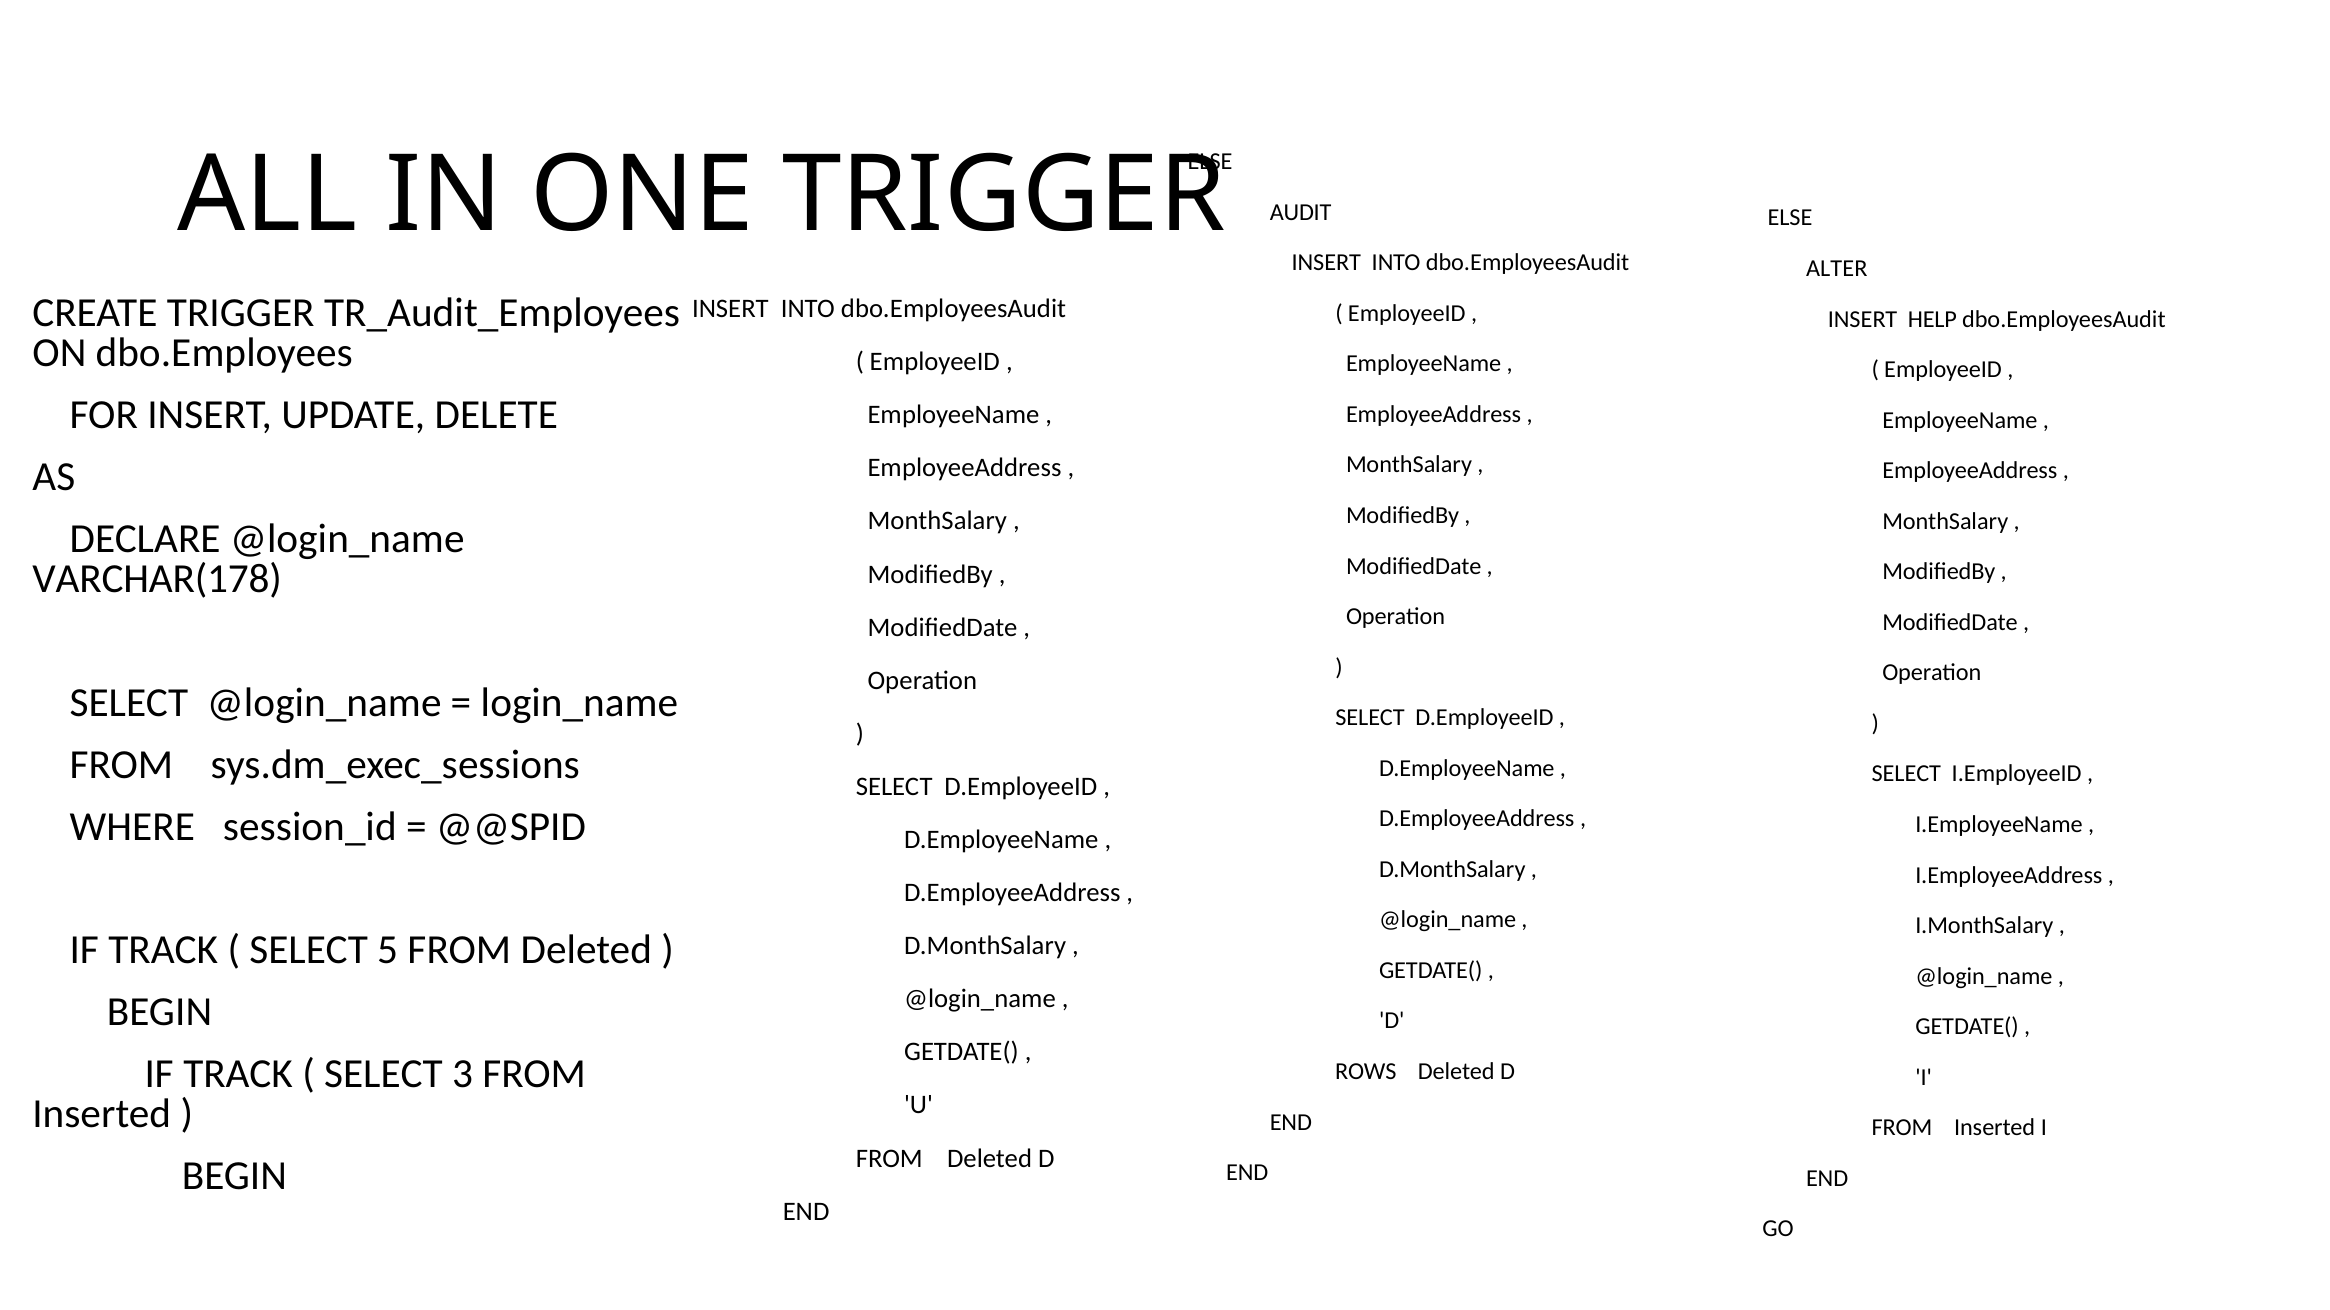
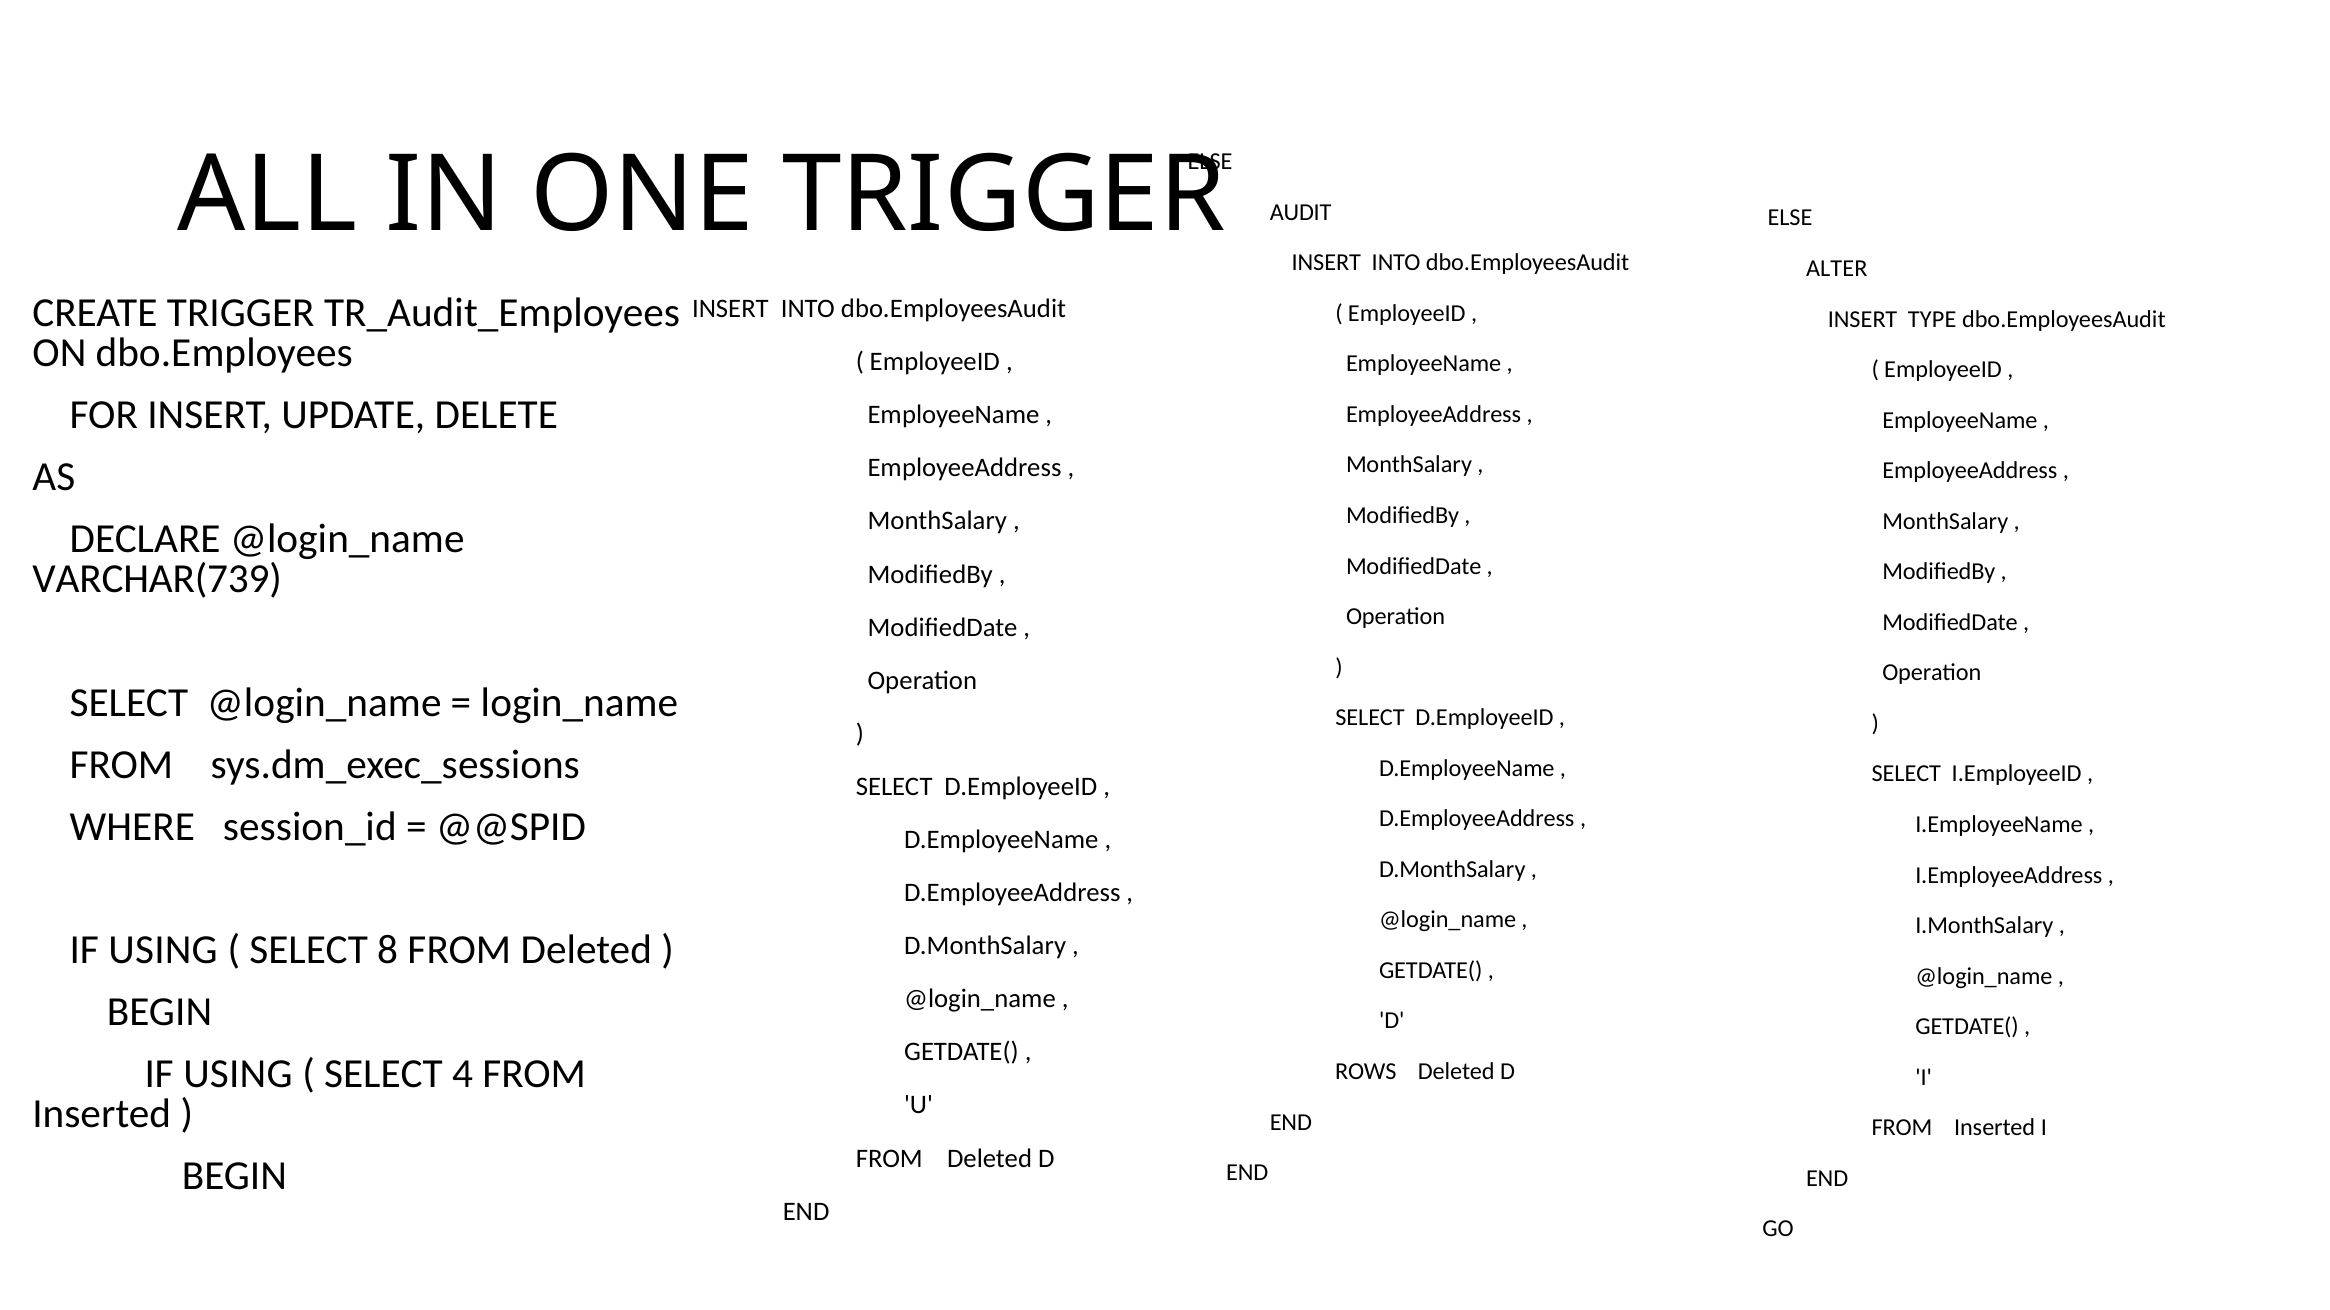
HELP: HELP -> TYPE
VARCHAR(178: VARCHAR(178 -> VARCHAR(739
TRACK at (163, 951): TRACK -> USING
5: 5 -> 8
TRACK at (238, 1074): TRACK -> USING
3: 3 -> 4
